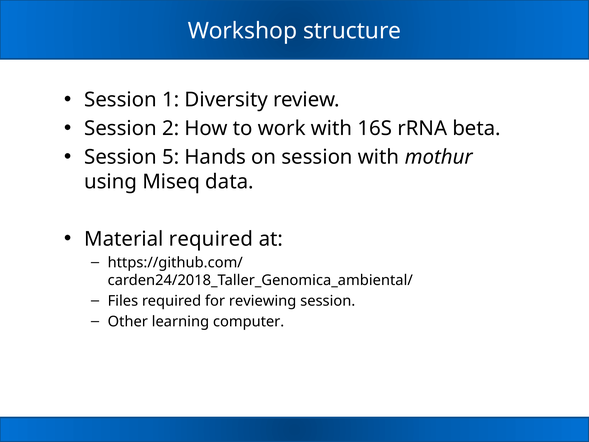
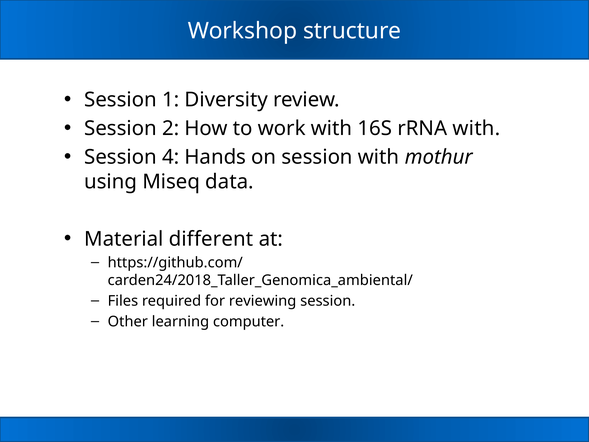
rRNA beta: beta -> with
5: 5 -> 4
Material required: required -> different
